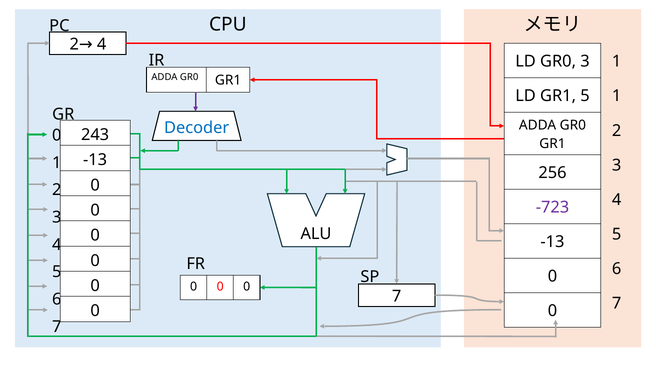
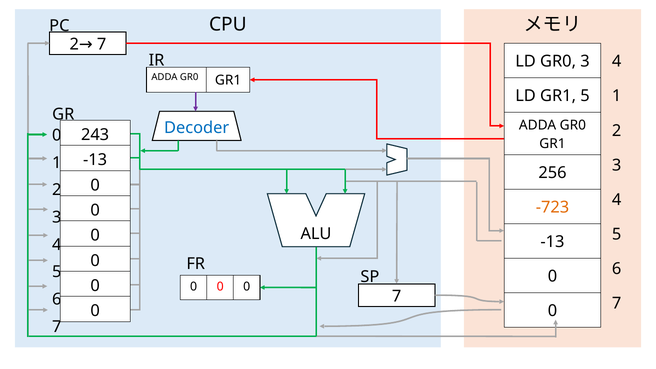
2 4: 4 -> 7
IR 1: 1 -> 4
-723 colour: purple -> orange
